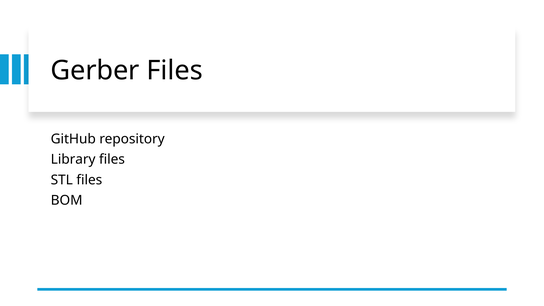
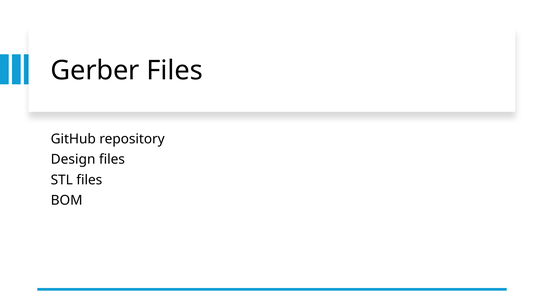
Library: Library -> Design
